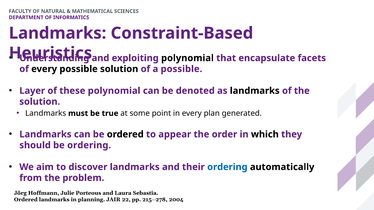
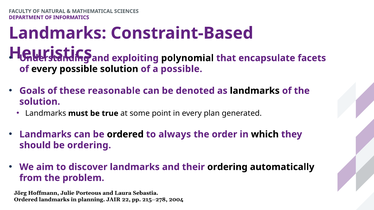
Layer: Layer -> Goals
these polynomial: polynomial -> reasonable
appear: appear -> always
ordering at (227, 167) colour: blue -> black
